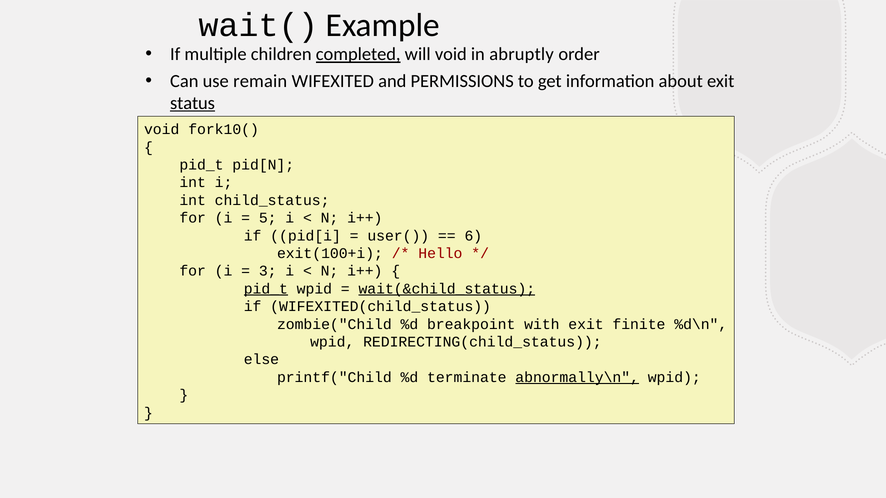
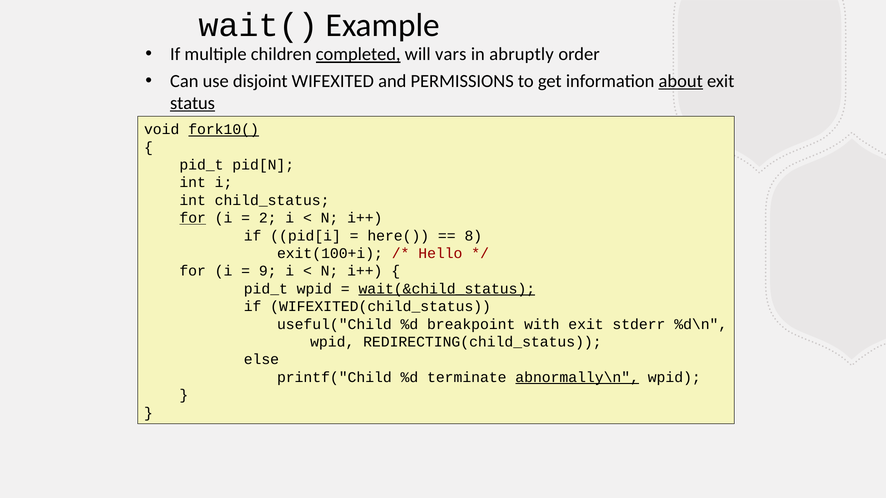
will void: void -> vars
remain: remain -> disjoint
about underline: none -> present
fork10( underline: none -> present
for at (193, 218) underline: none -> present
5: 5 -> 2
user(: user( -> here(
6: 6 -> 8
3: 3 -> 9
pid_t at (266, 289) underline: present -> none
zombie("Child: zombie("Child -> useful("Child
finite: finite -> stderr
